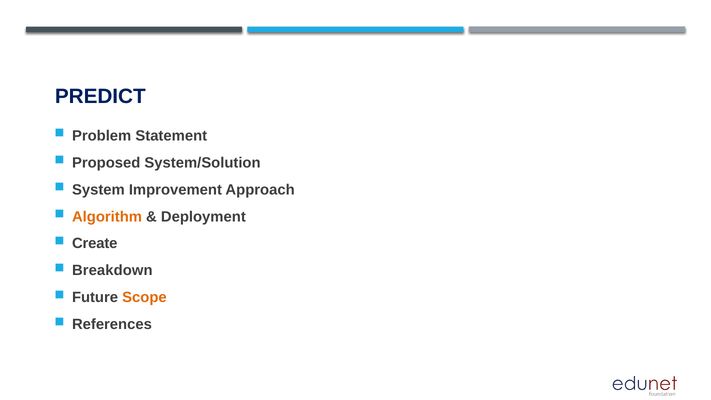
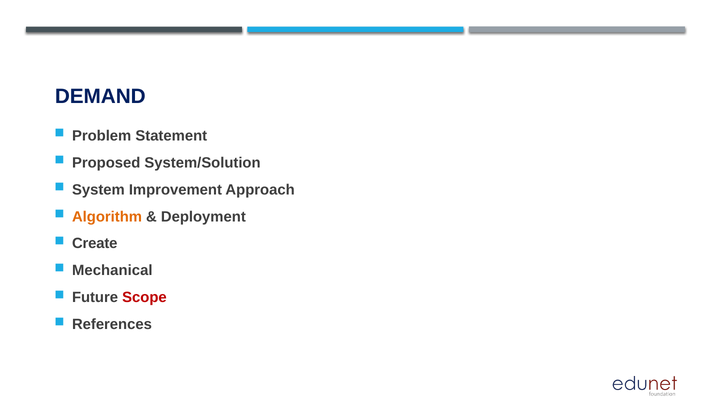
PREDICT: PREDICT -> DEMAND
Breakdown: Breakdown -> Mechanical
Scope colour: orange -> red
